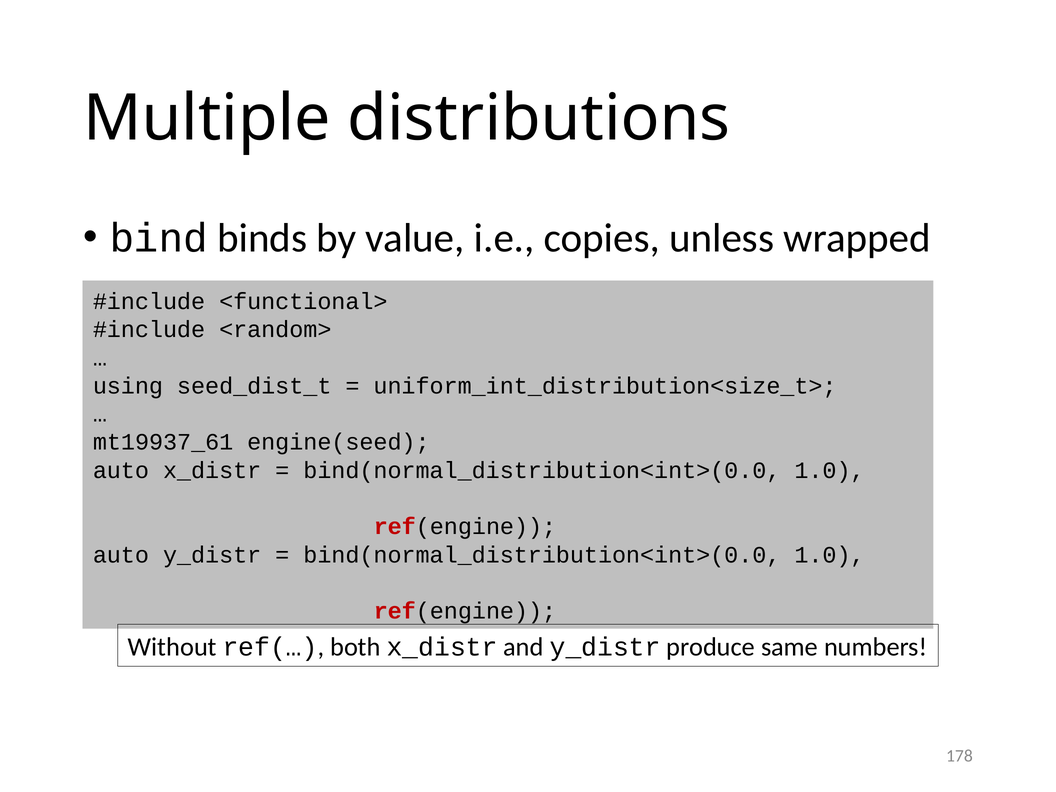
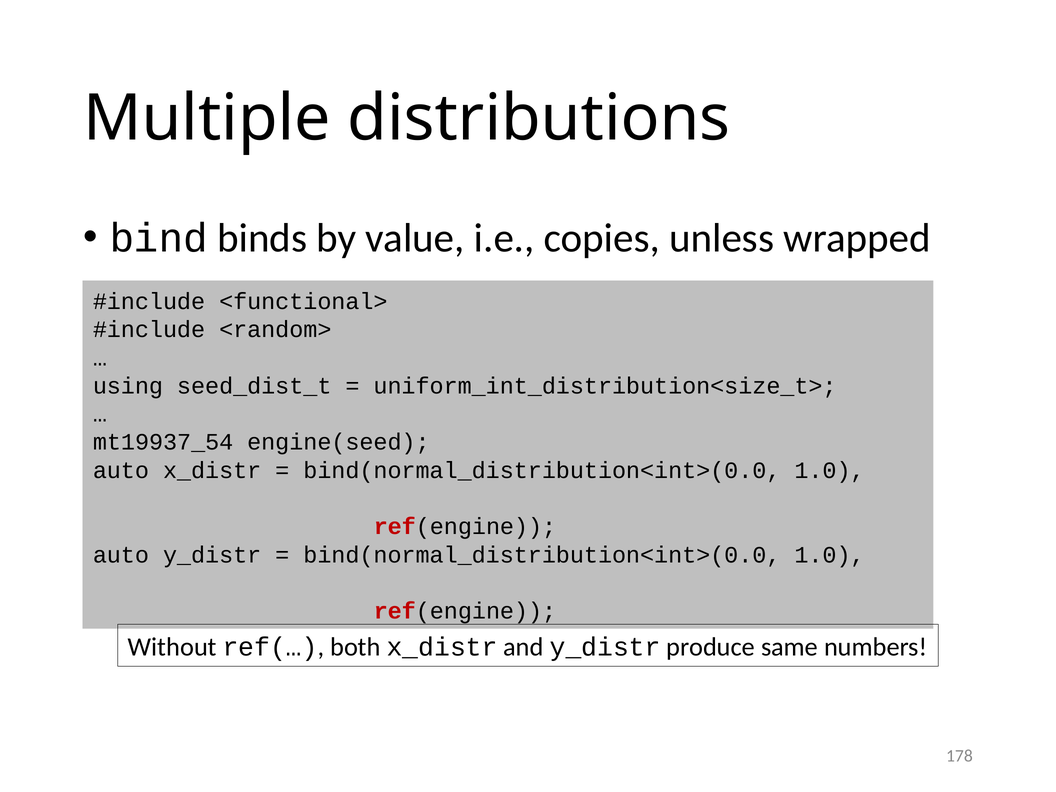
mt19937_61: mt19937_61 -> mt19937_54
